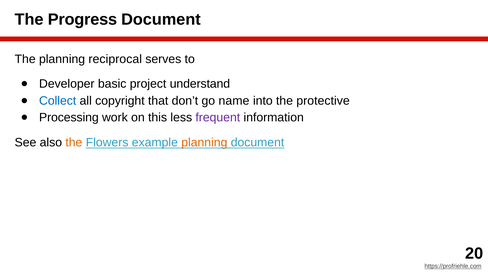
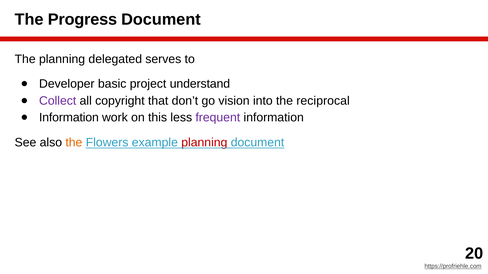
reciprocal: reciprocal -> delegated
Collect colour: blue -> purple
name: name -> vision
protective: protective -> reciprocal
Processing at (69, 118): Processing -> Information
planning at (204, 143) colour: orange -> red
